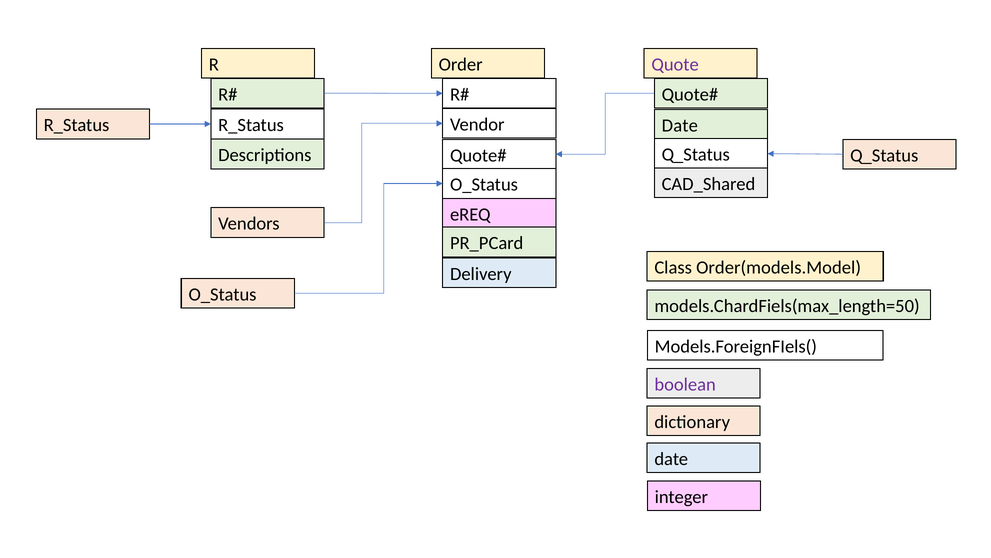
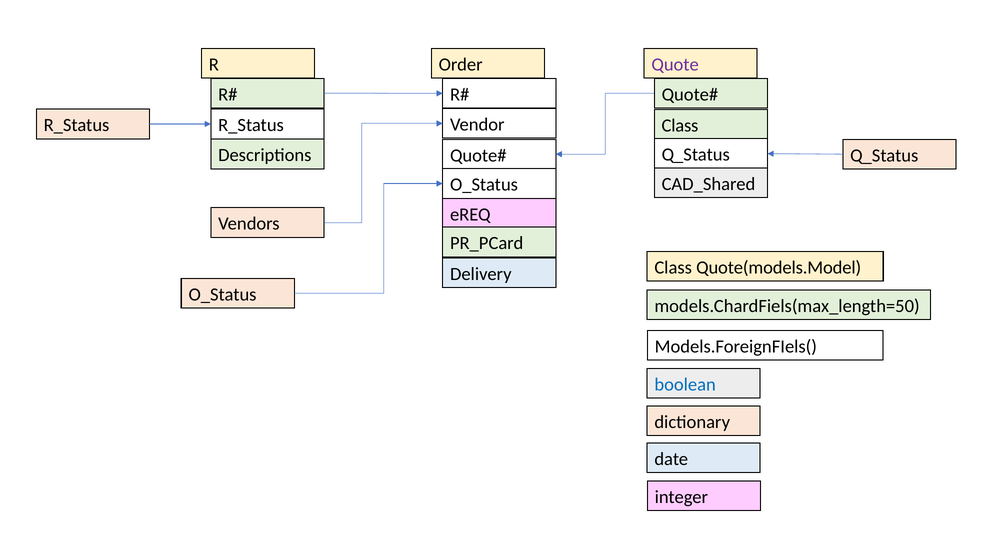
Date at (680, 125): Date -> Class
Order(models.Model: Order(models.Model -> Quote(models.Model
boolean colour: purple -> blue
